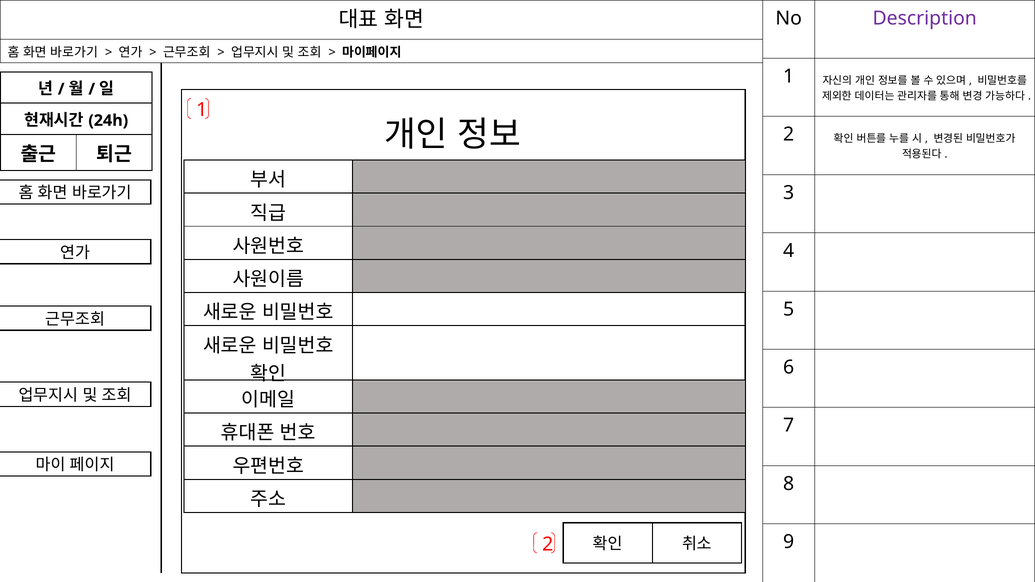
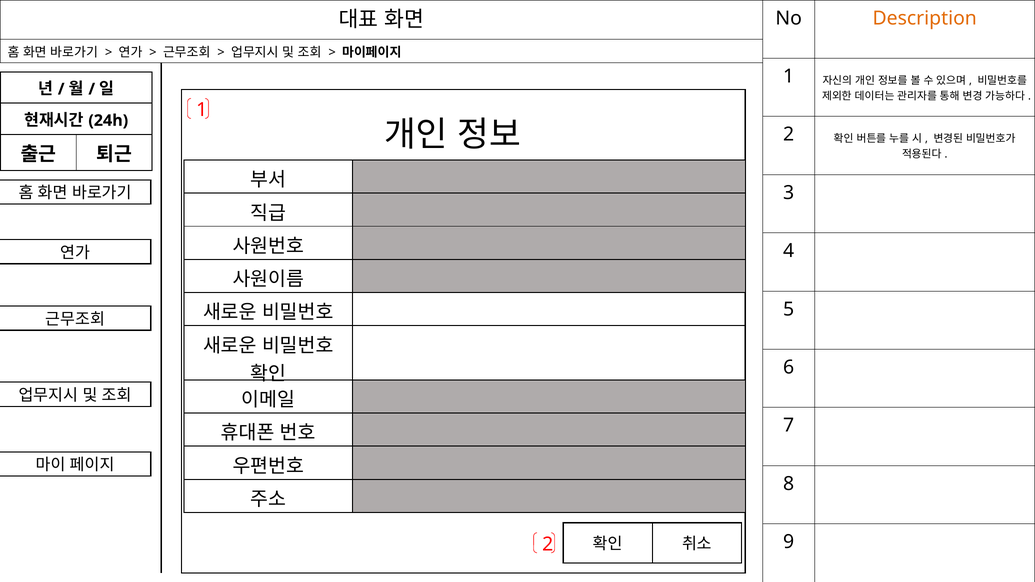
Description colour: purple -> orange
